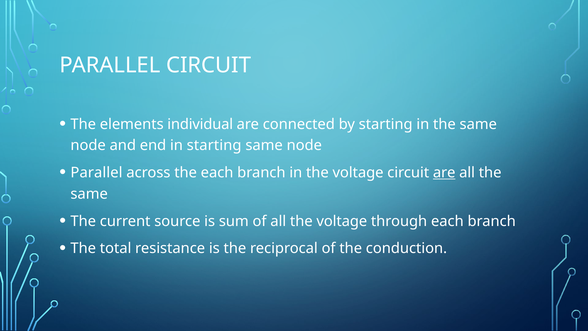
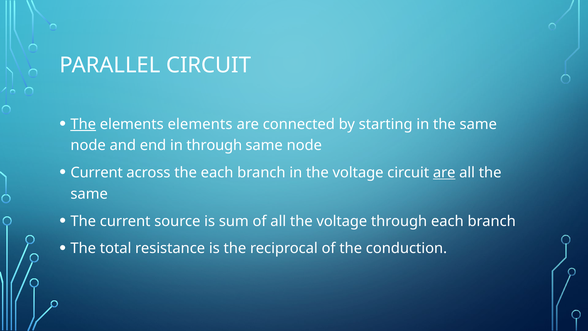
The at (83, 124) underline: none -> present
elements individual: individual -> elements
in starting: starting -> through
Parallel at (96, 173): Parallel -> Current
